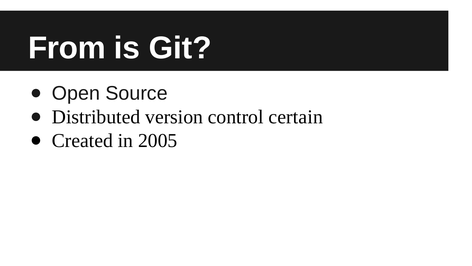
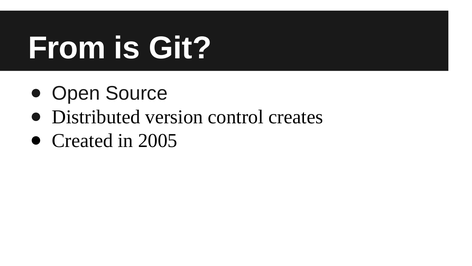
certain: certain -> creates
